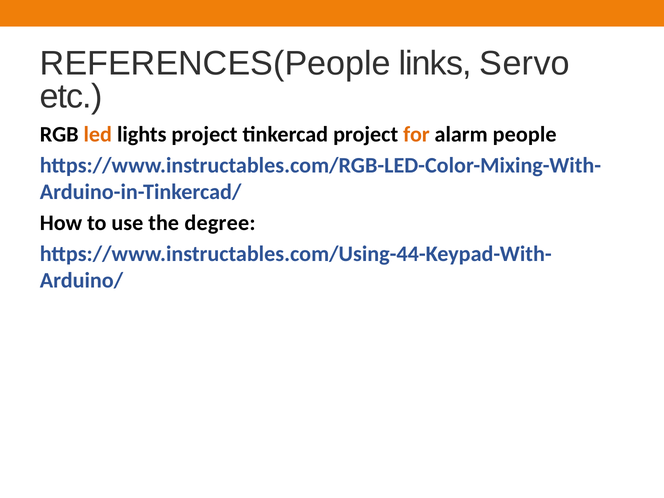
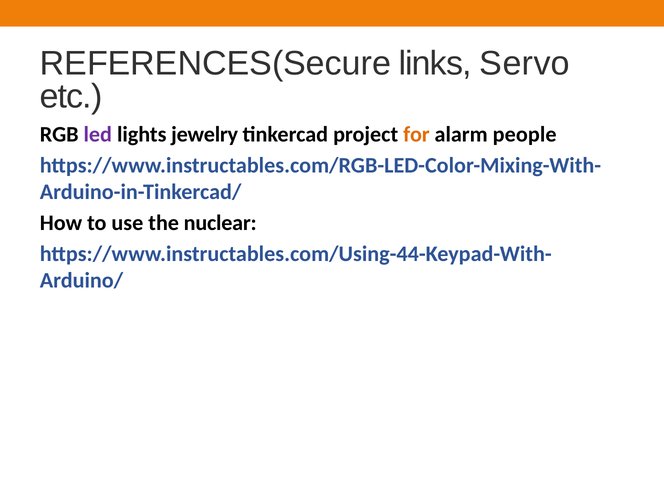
REFERENCES(People: REFERENCES(People -> REFERENCES(Secure
led colour: orange -> purple
lights project: project -> jewelry
degree: degree -> nuclear
